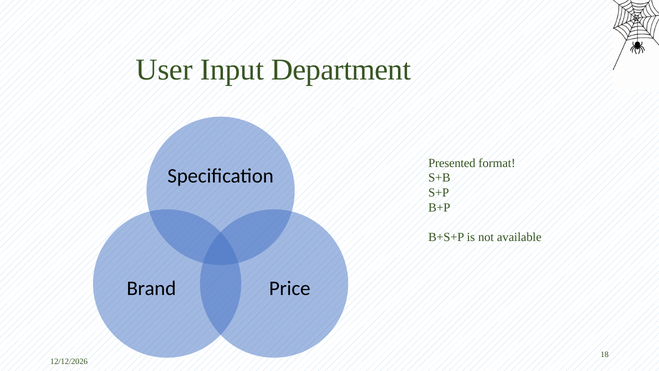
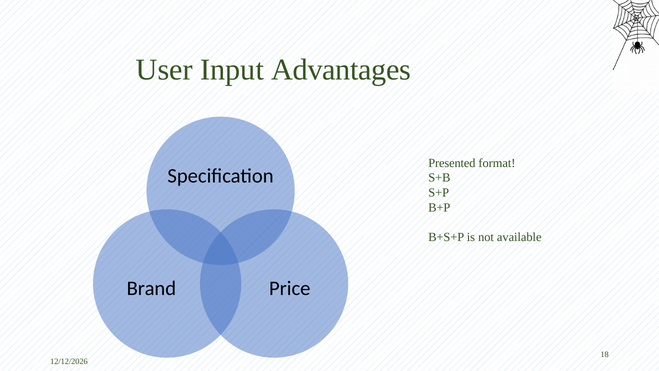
Department: Department -> Advantages
